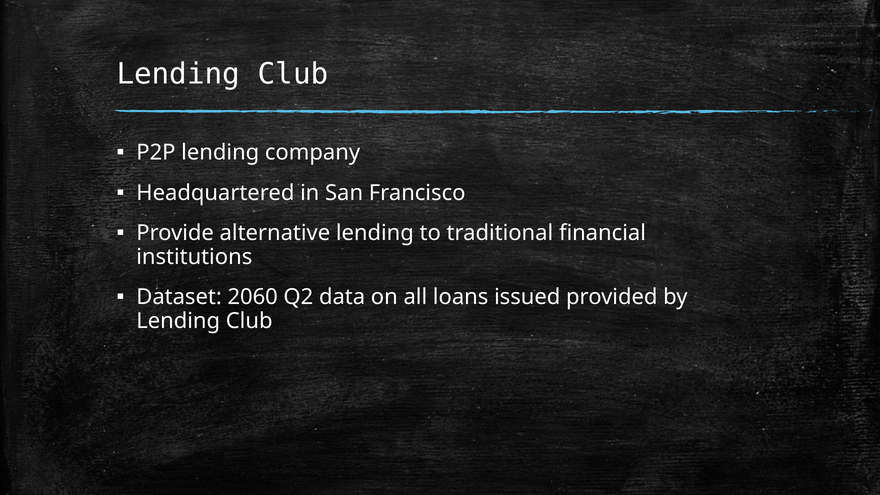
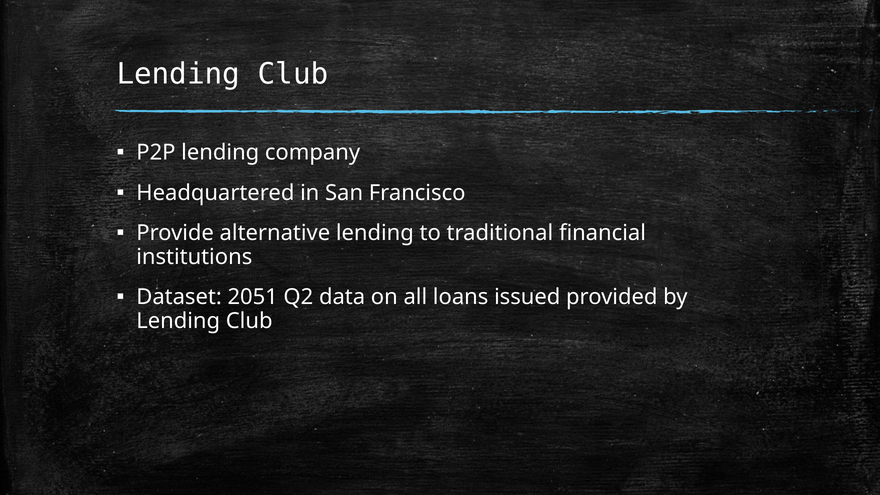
2060: 2060 -> 2051
